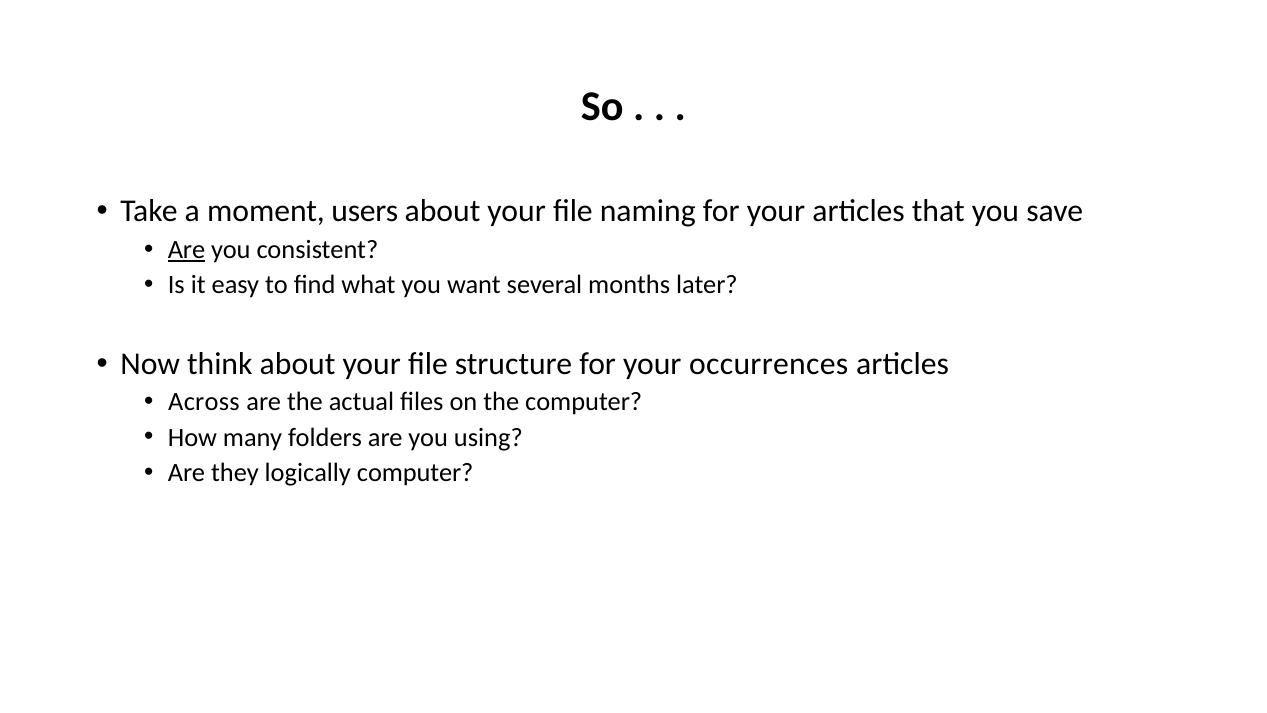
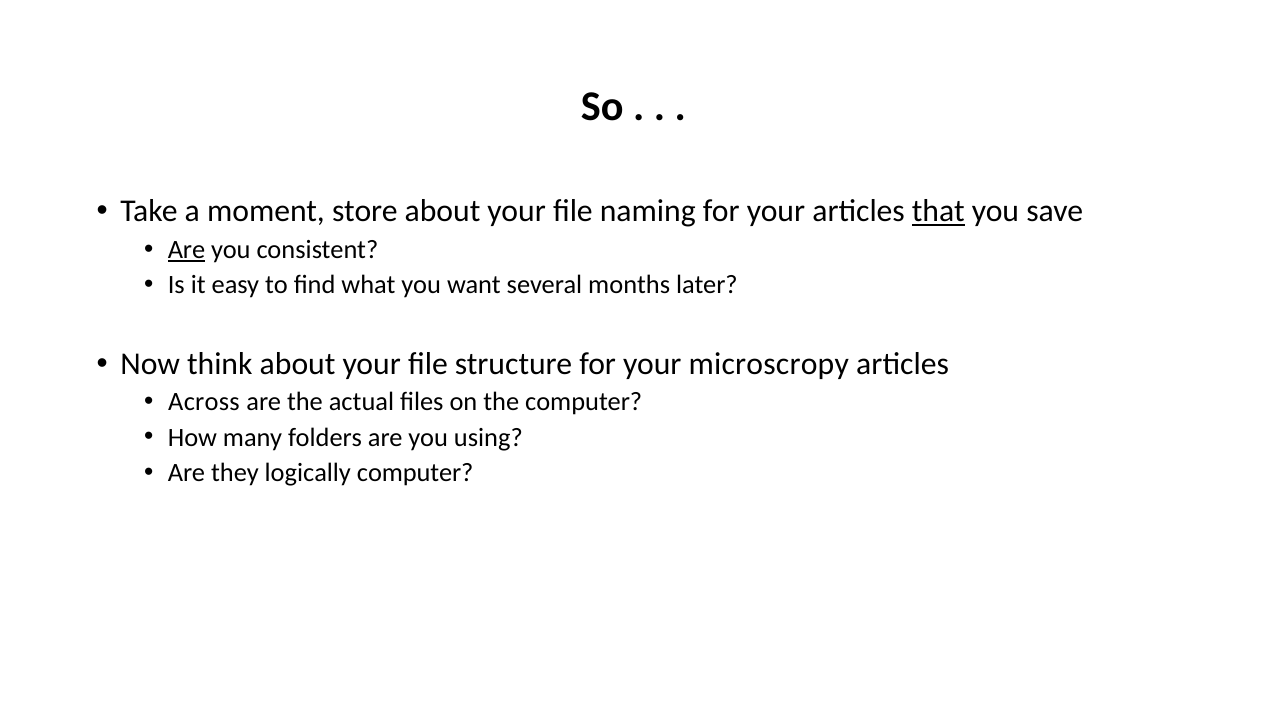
users: users -> store
that underline: none -> present
occurrences: occurrences -> microscropy
